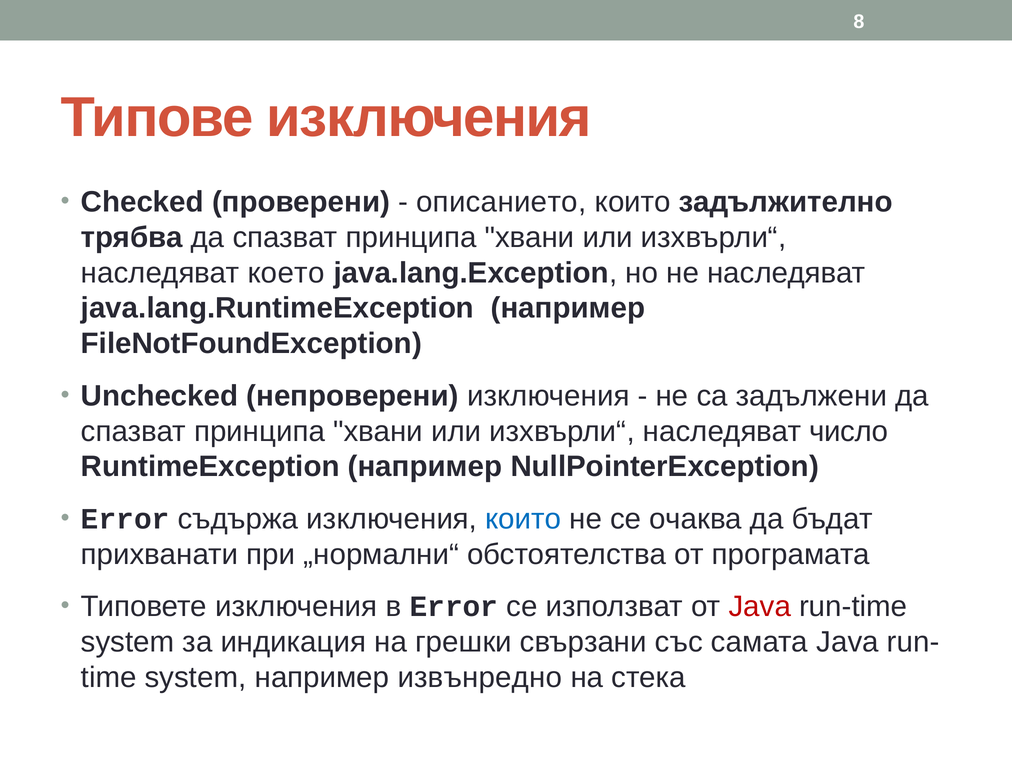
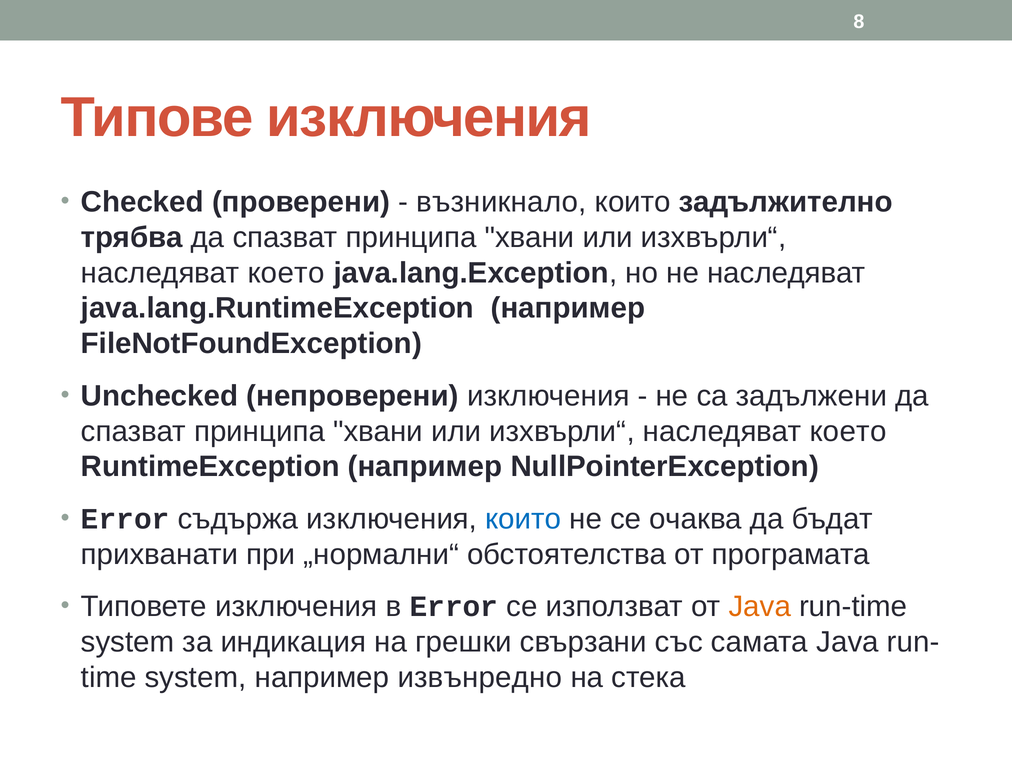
описанието: описанието -> възникнало
число at (849, 431): число -> което
Java at (760, 607) colour: red -> orange
